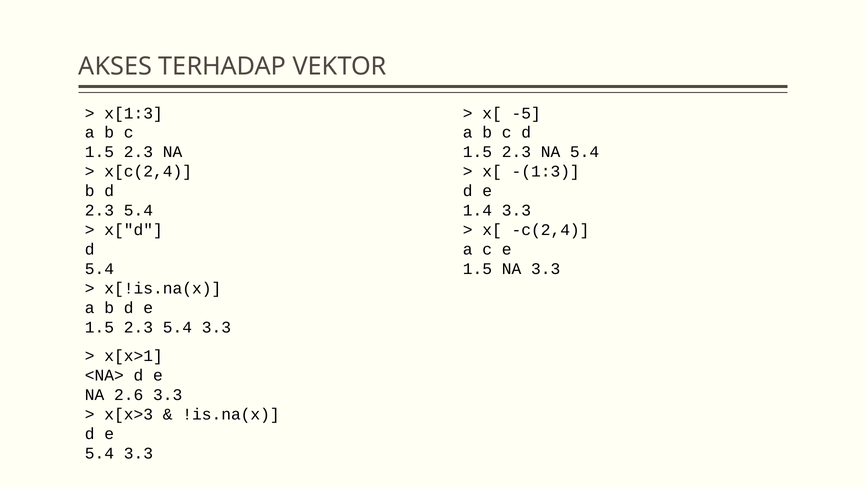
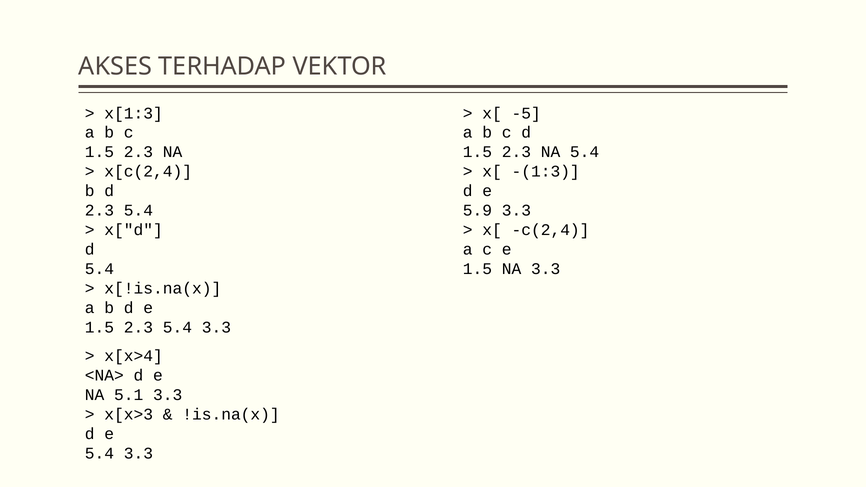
1.4: 1.4 -> 5.9
x[x>1: x[x>1 -> x[x>4
2.6: 2.6 -> 5.1
